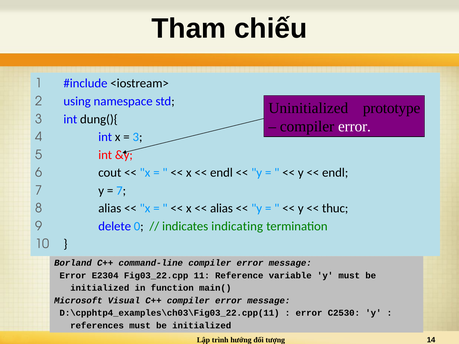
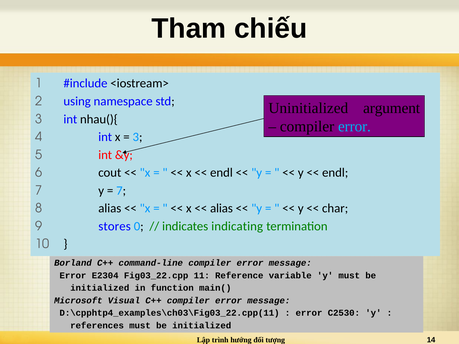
prototype: prototype -> argument
dung(){: dung(){ -> nhau(){
error at (354, 126) colour: white -> light blue
thuc: thuc -> char
delete: delete -> stores
